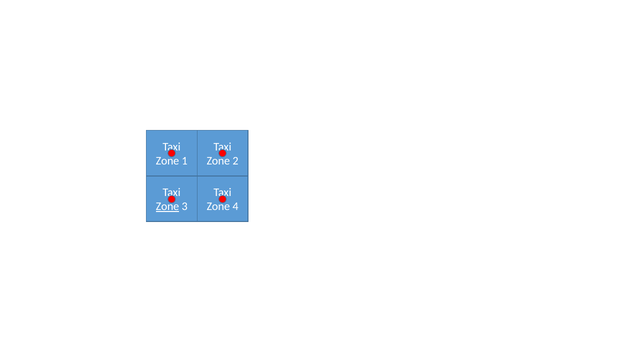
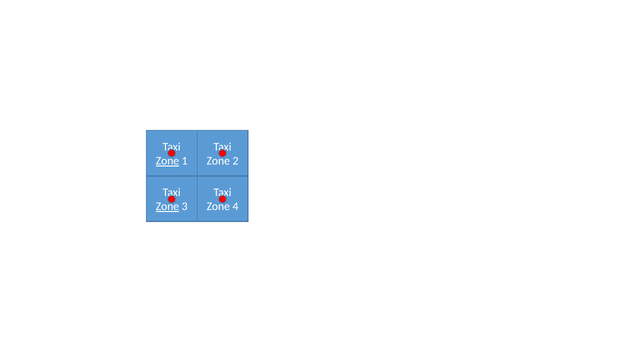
Zone at (167, 161) underline: none -> present
